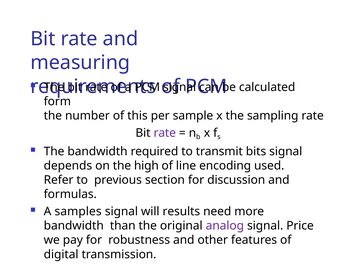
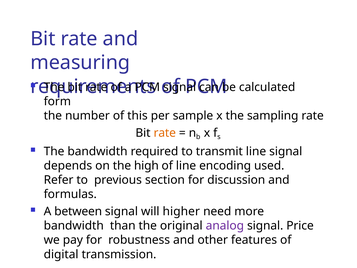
rate at (165, 133) colour: purple -> orange
transmit bits: bits -> line
samples: samples -> between
results: results -> higher
